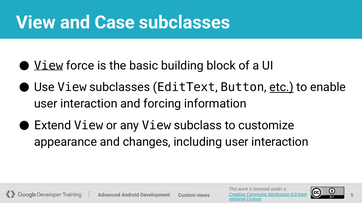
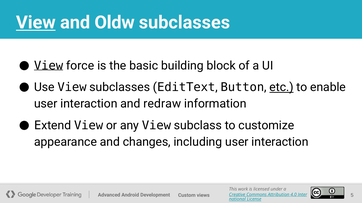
View at (36, 23) underline: none -> present
Case: Case -> Oldw
forcing: forcing -> redraw
